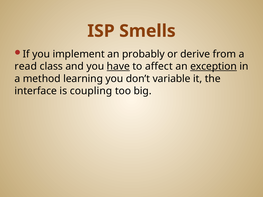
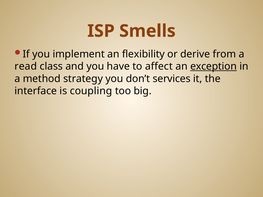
probably: probably -> flexibility
have underline: present -> none
learning: learning -> strategy
variable: variable -> services
